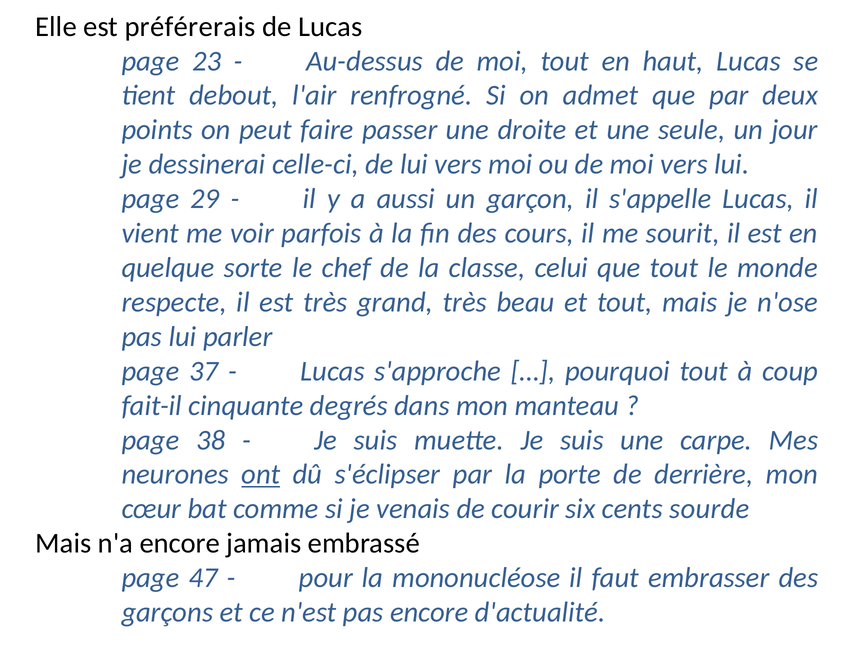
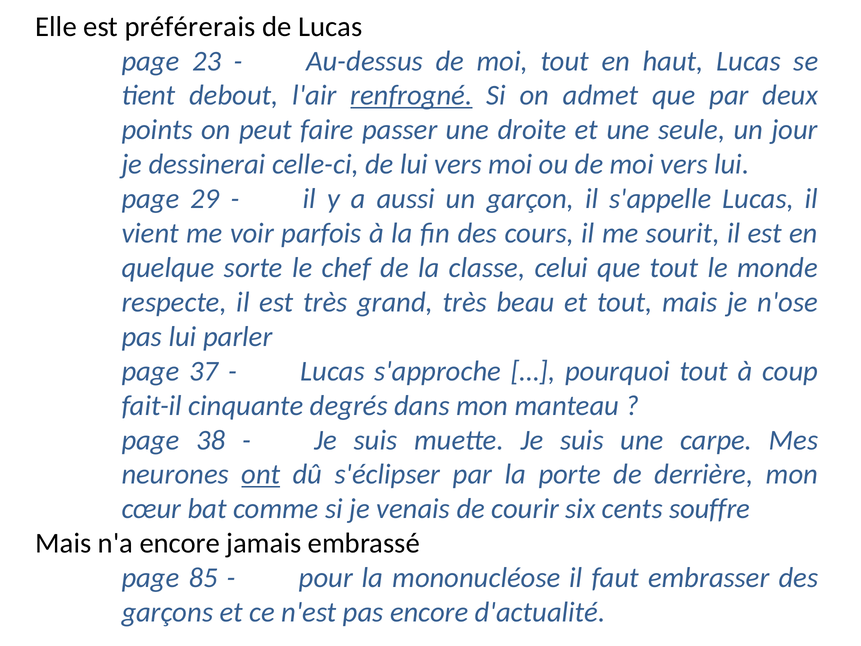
renfrogné underline: none -> present
sourde: sourde -> souffre
47: 47 -> 85
